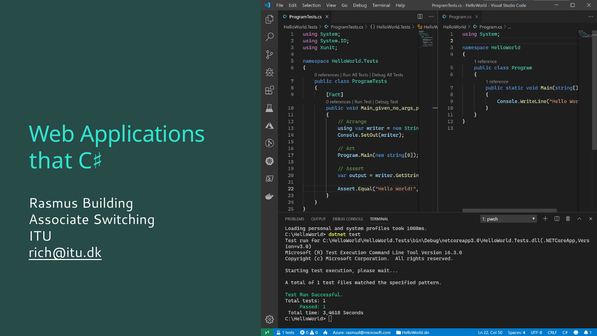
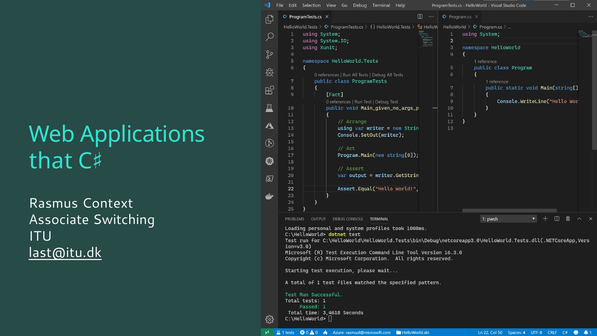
Building: Building -> Context
rich@itu.dk: rich@itu.dk -> last@itu.dk
